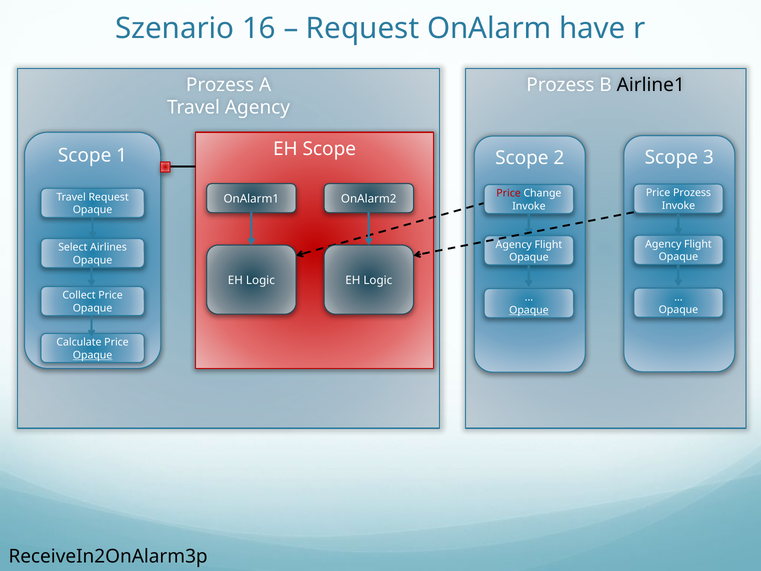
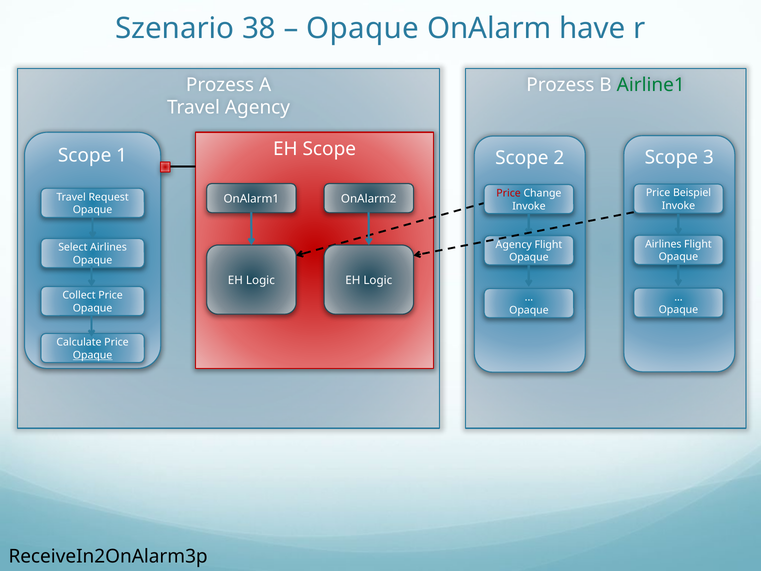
16: 16 -> 38
Request at (363, 29): Request -> Opaque
Airline1 colour: black -> green
Price Prozess: Prozess -> Beispiel
Agency at (663, 244): Agency -> Airlines
Opaque at (529, 310) underline: present -> none
